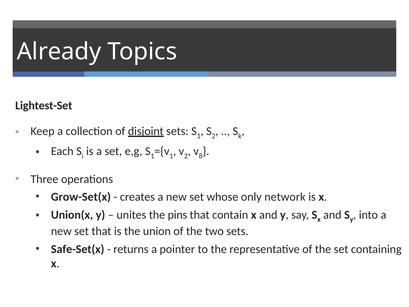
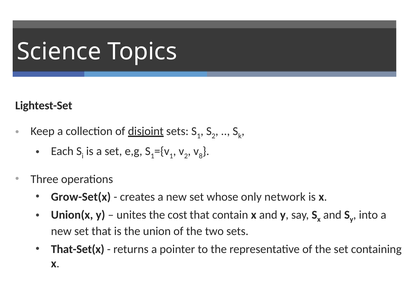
Already: Already -> Science
pins: pins -> cost
Safe-Set(x: Safe-Set(x -> That-Set(x
